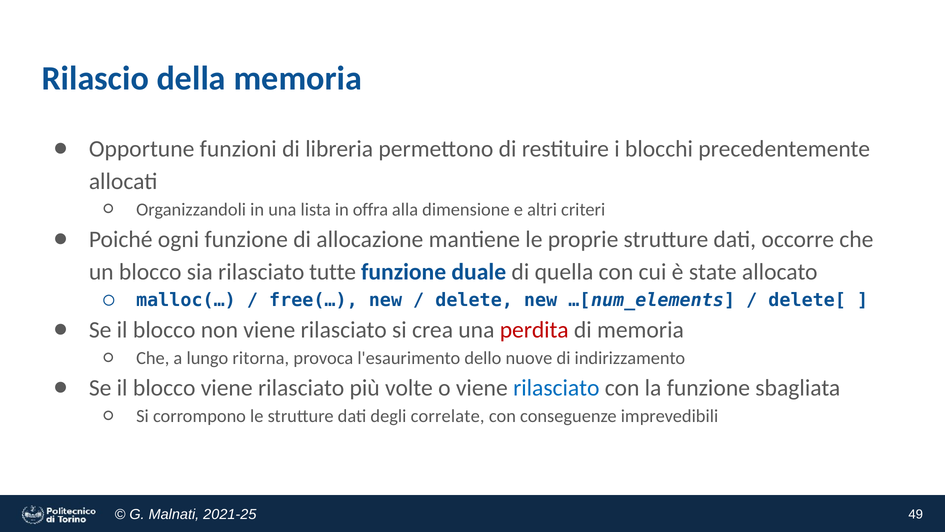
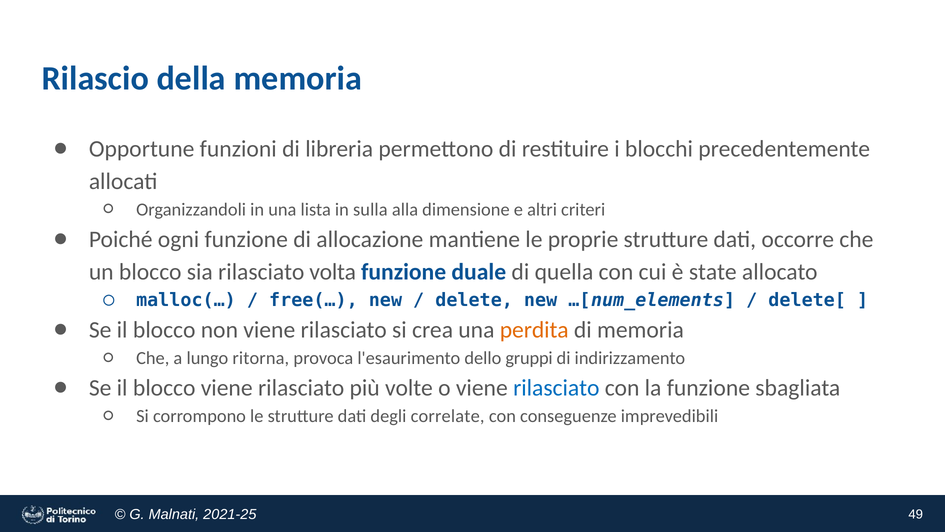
offra: offra -> sulla
tutte: tutte -> volta
perdita colour: red -> orange
nuove: nuove -> gruppi
